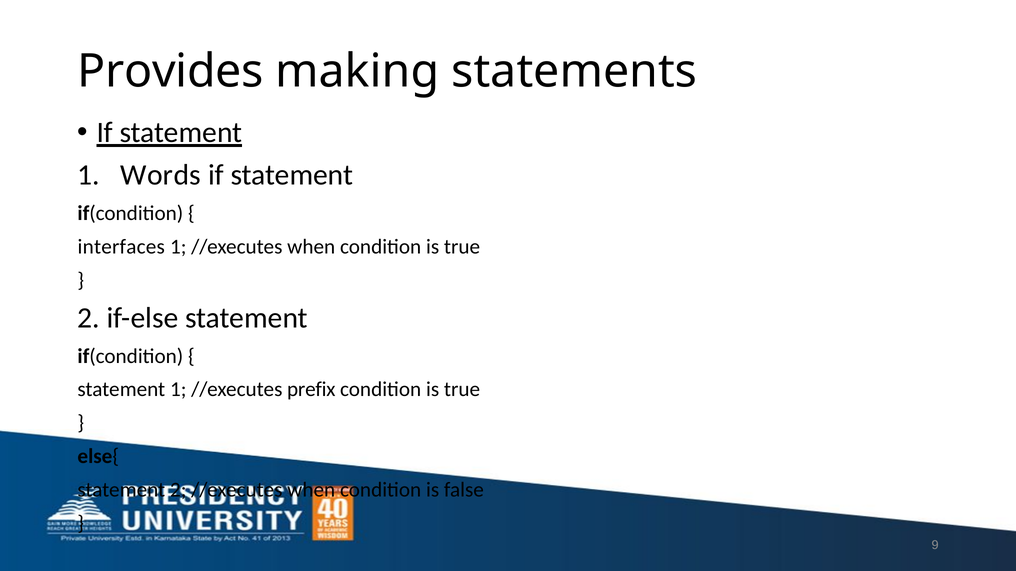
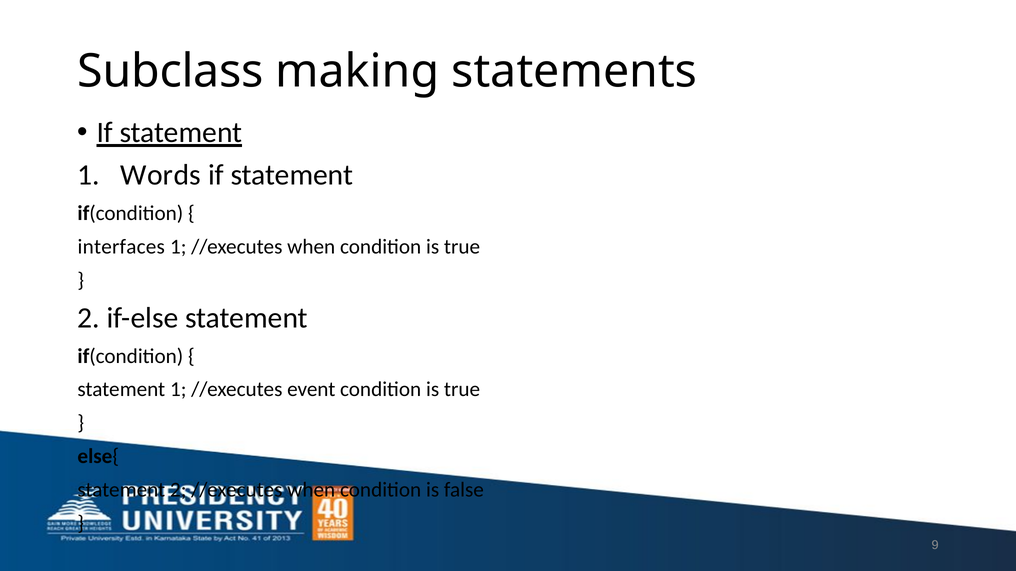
Provides: Provides -> Subclass
prefix: prefix -> event
